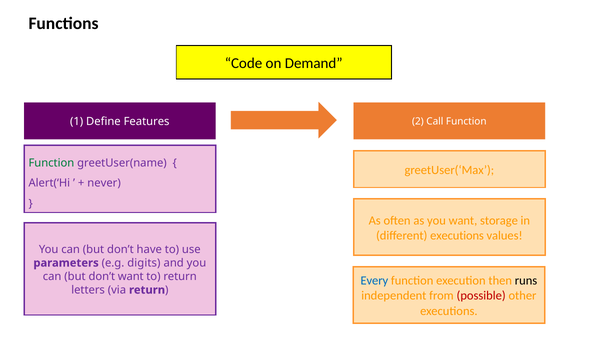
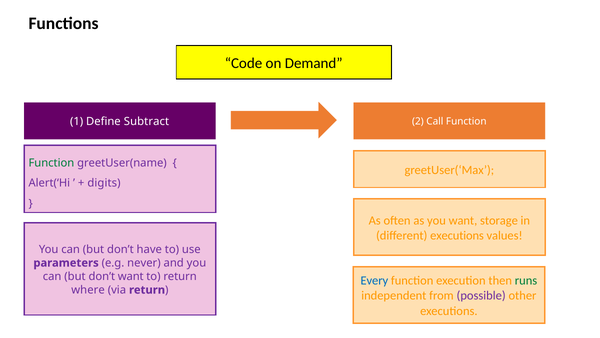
Features: Features -> Subtract
never: never -> digits
digits: digits -> never
runs colour: black -> green
letters: letters -> where
possible colour: red -> purple
